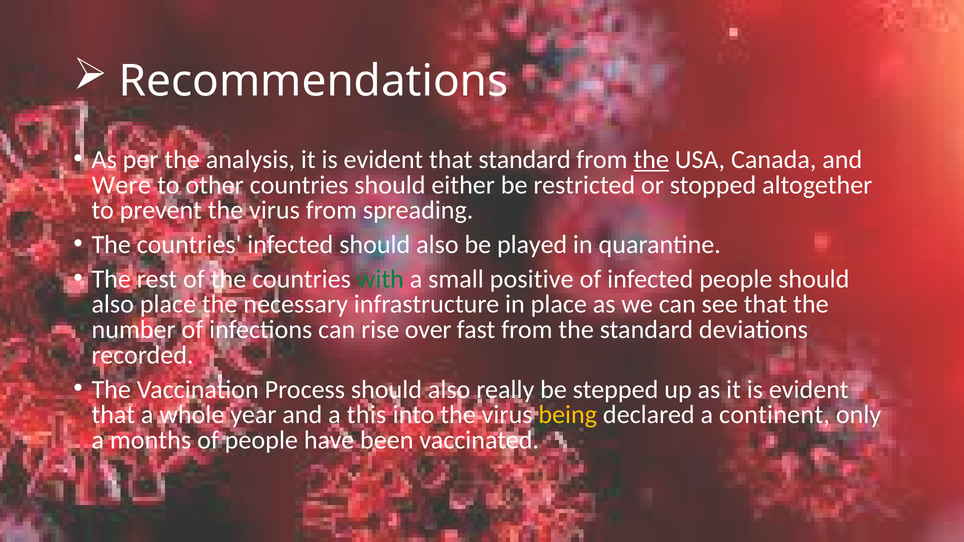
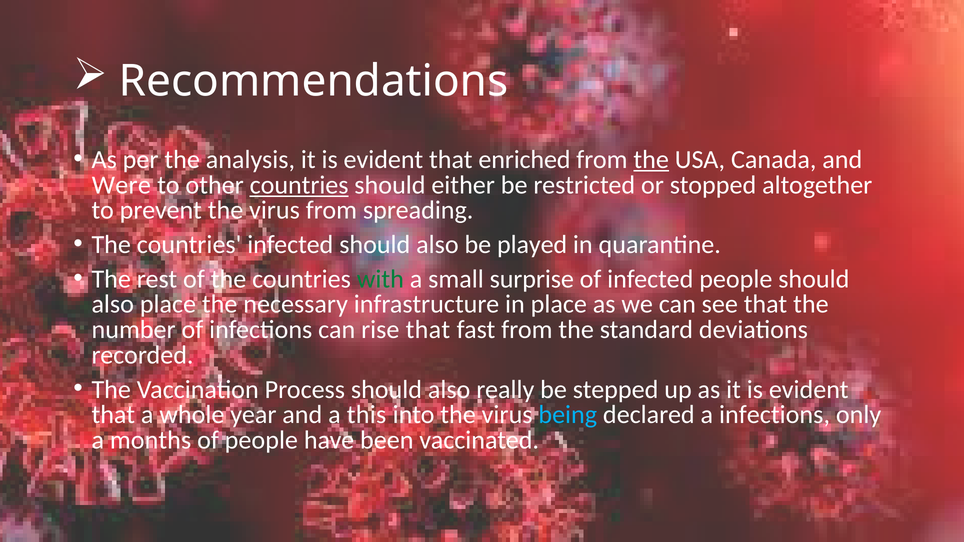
that standard: standard -> enriched
countries at (299, 185) underline: none -> present
positive: positive -> surprise
rise over: over -> that
being colour: yellow -> light blue
a continent: continent -> infections
